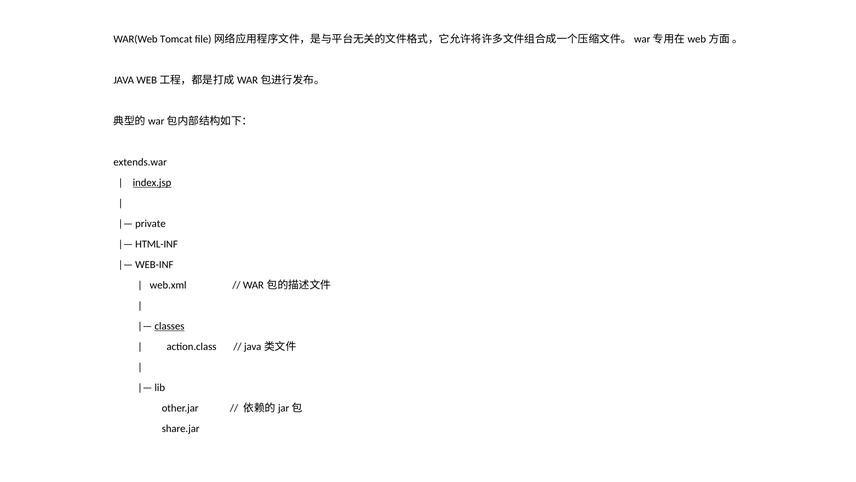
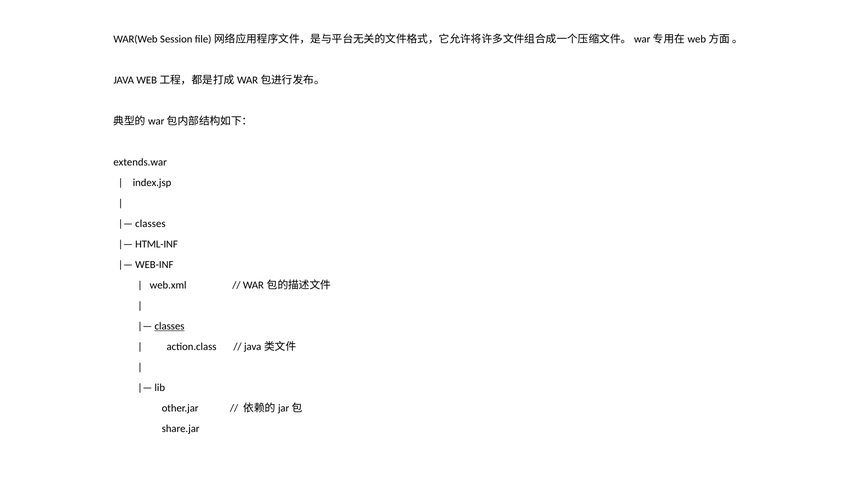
Tomcat: Tomcat -> Session
index.jsp underline: present -> none
private at (150, 223): private -> classes
